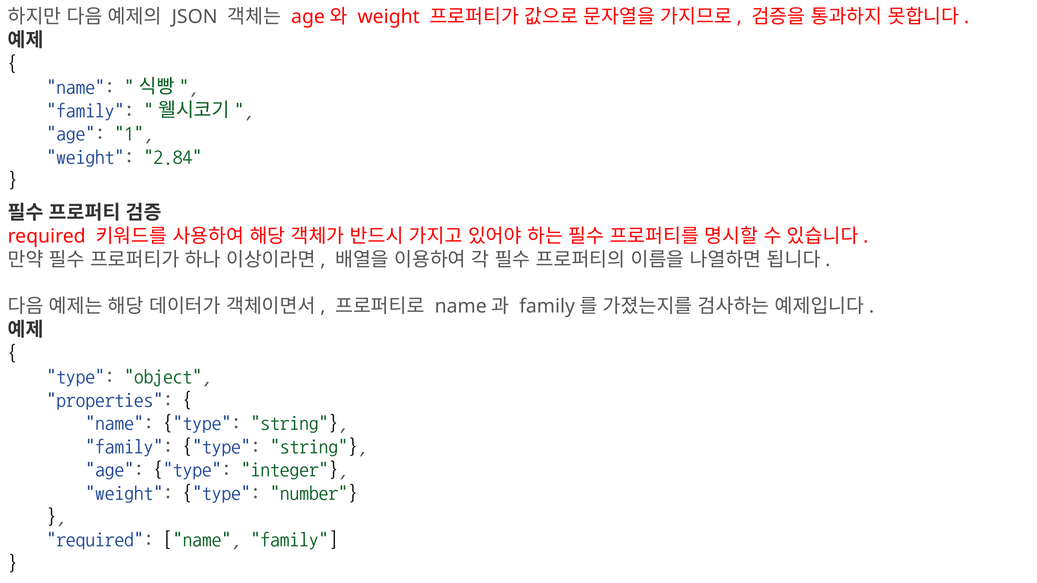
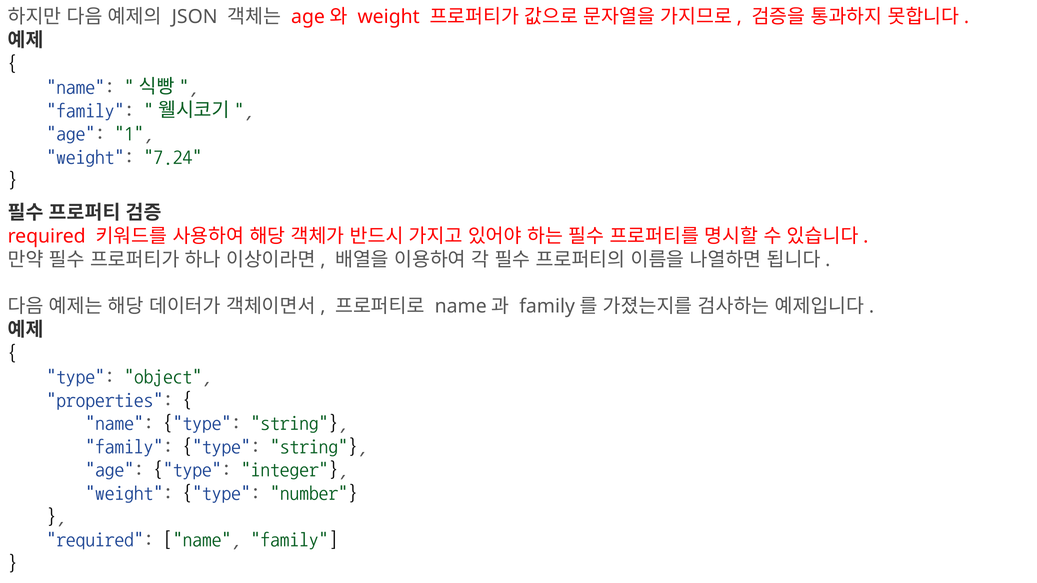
2.84: 2.84 -> 7.24
